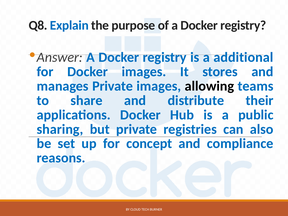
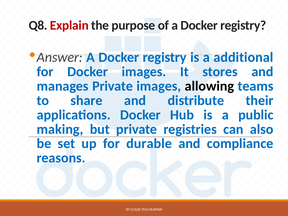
Explain colour: blue -> red
sharing: sharing -> making
concept: concept -> durable
